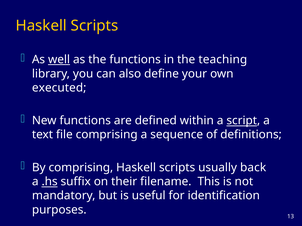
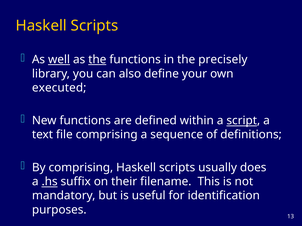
the at (97, 60) underline: none -> present
teaching: teaching -> precisely
back: back -> does
